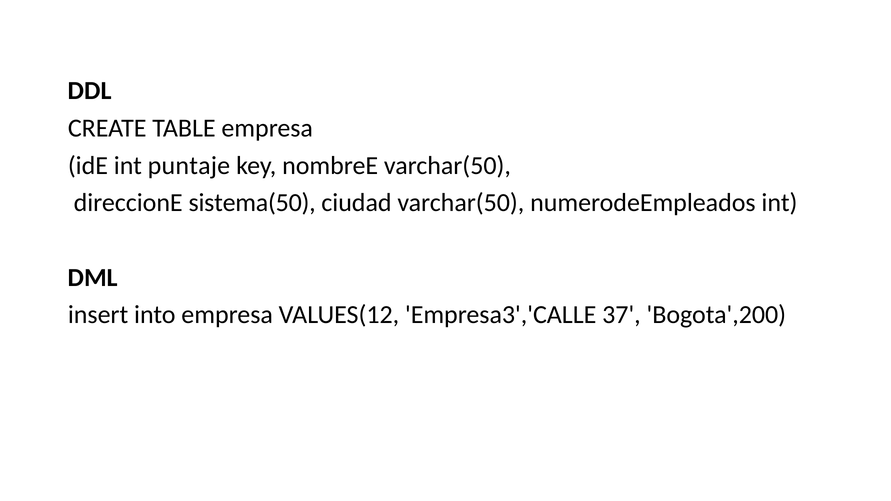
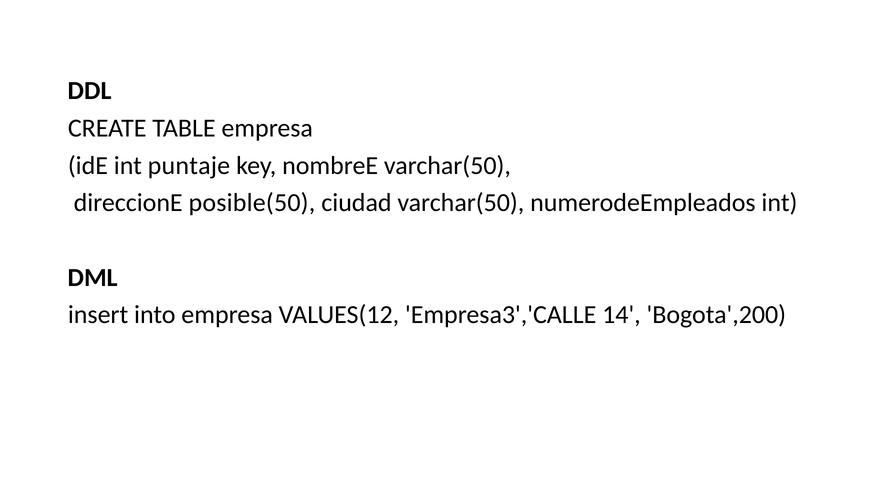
sistema(50: sistema(50 -> posible(50
37: 37 -> 14
